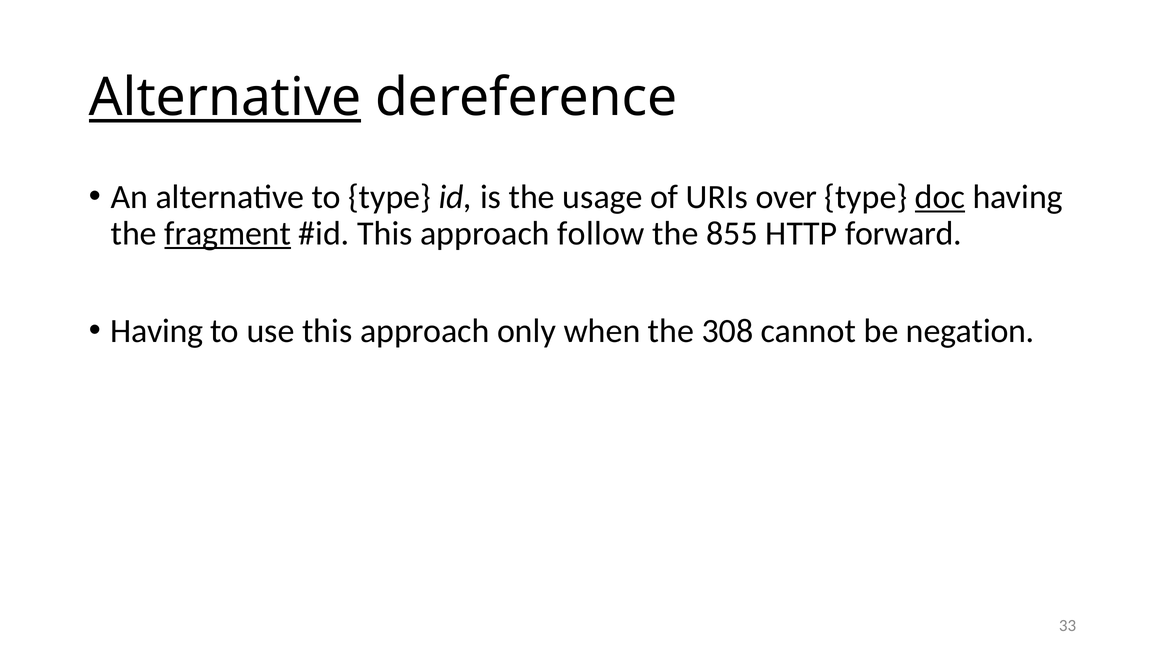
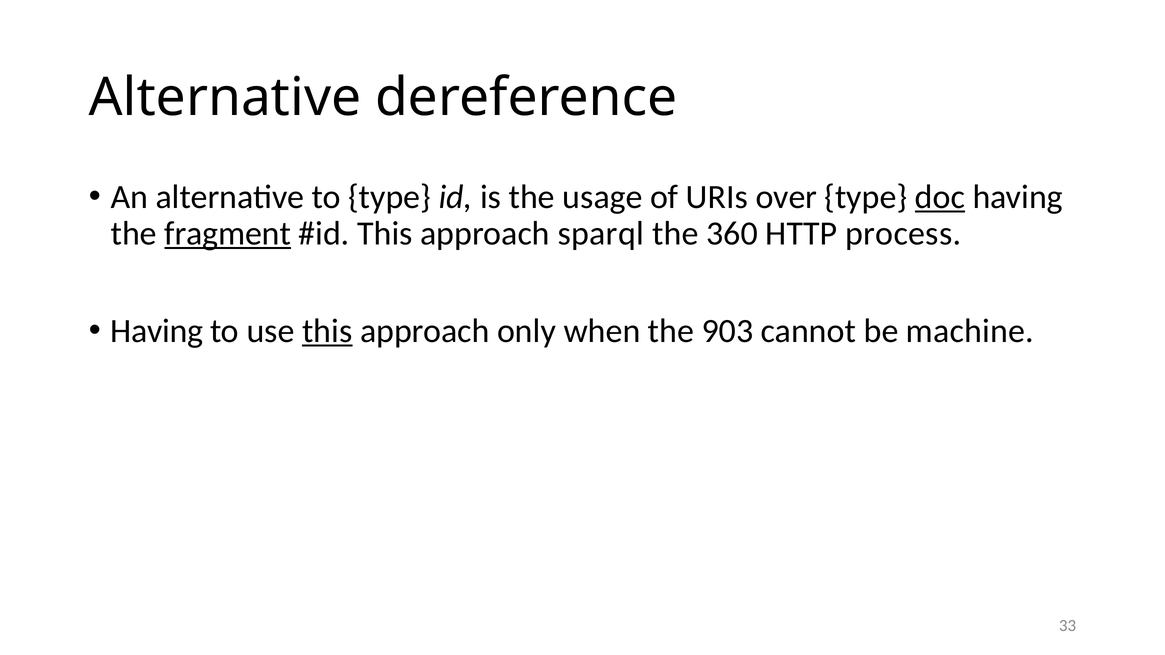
Alternative at (225, 98) underline: present -> none
follow: follow -> sparql
855: 855 -> 360
forward: forward -> process
this at (327, 331) underline: none -> present
308: 308 -> 903
negation: negation -> machine
